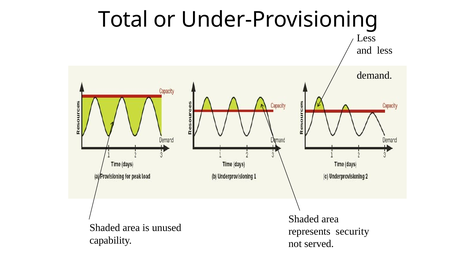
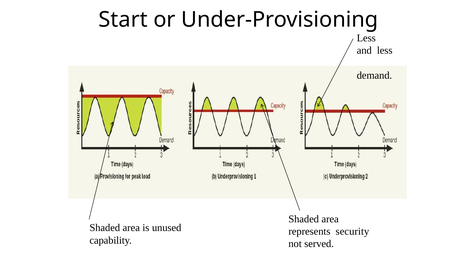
Total: Total -> Start
